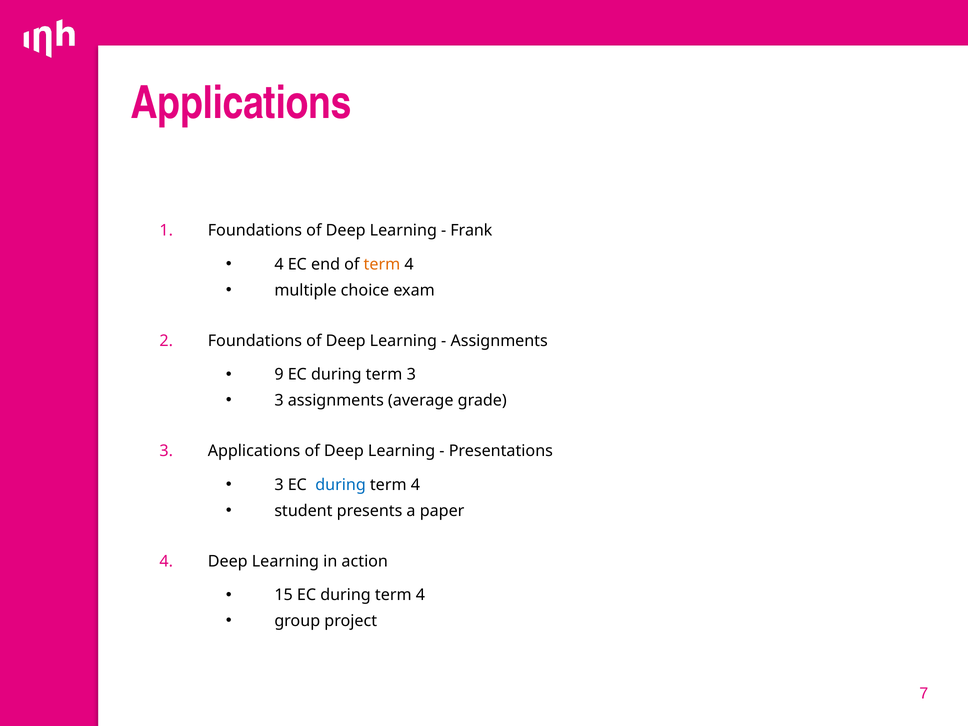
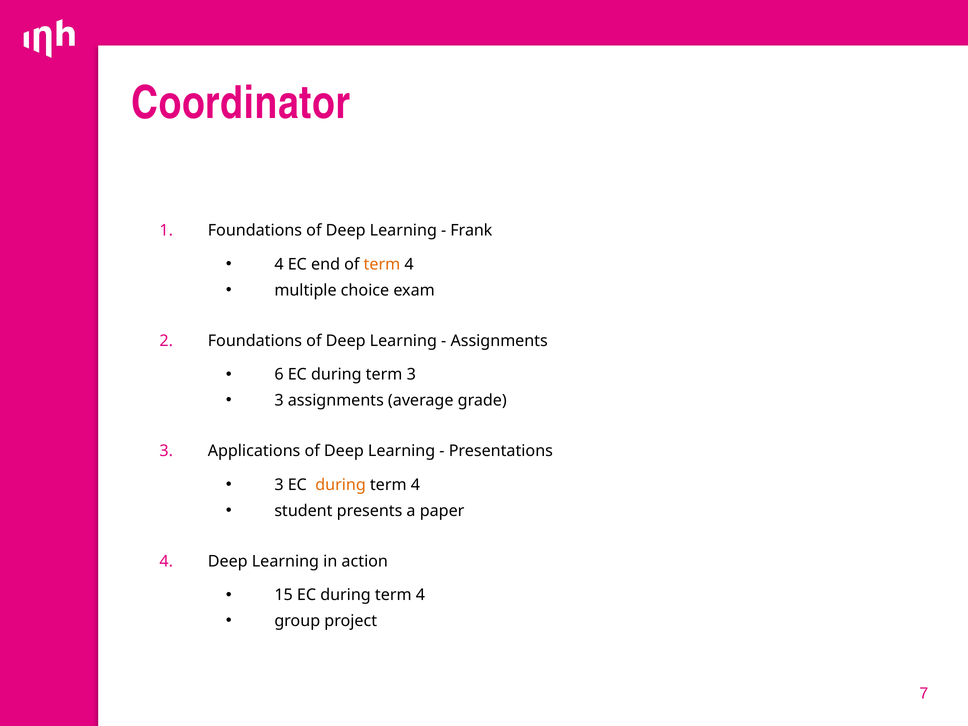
Applications at (241, 103): Applications -> Coordinator
9: 9 -> 6
during at (341, 485) colour: blue -> orange
